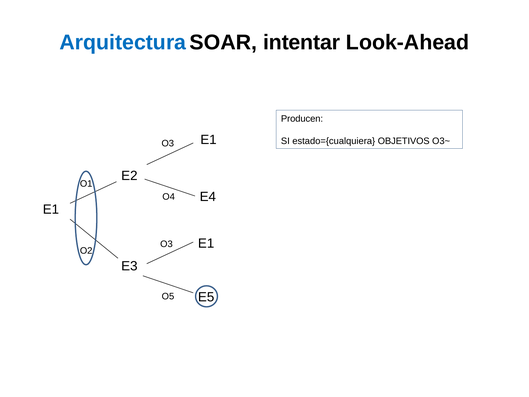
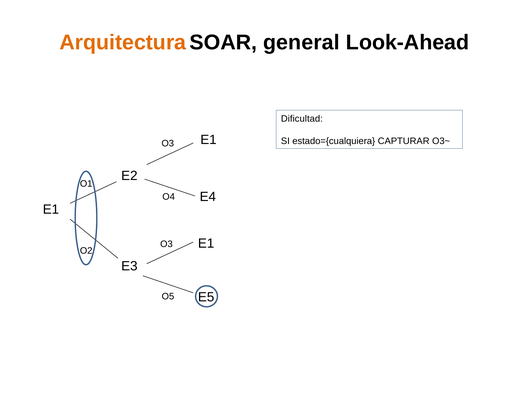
Arquitectura colour: blue -> orange
intentar: intentar -> general
Producen: Producen -> Dificultad
OBJETIVOS: OBJETIVOS -> CAPTURAR
